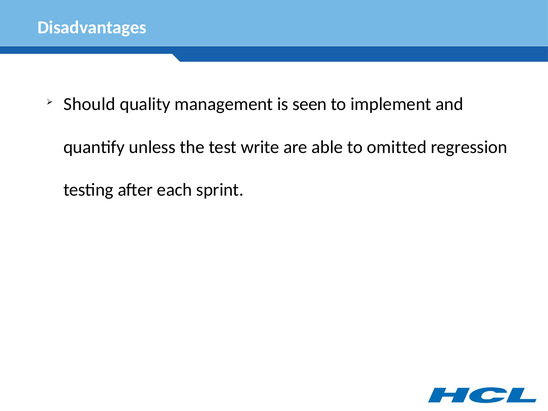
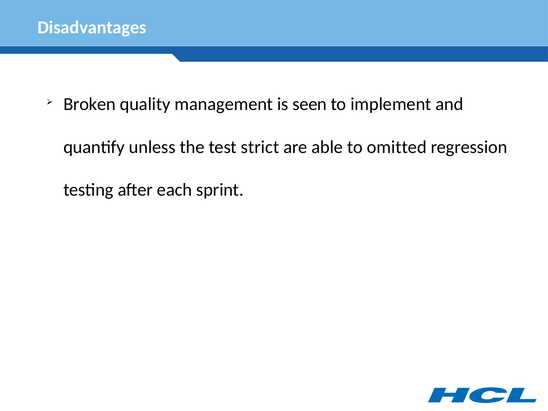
Should: Should -> Broken
write: write -> strict
